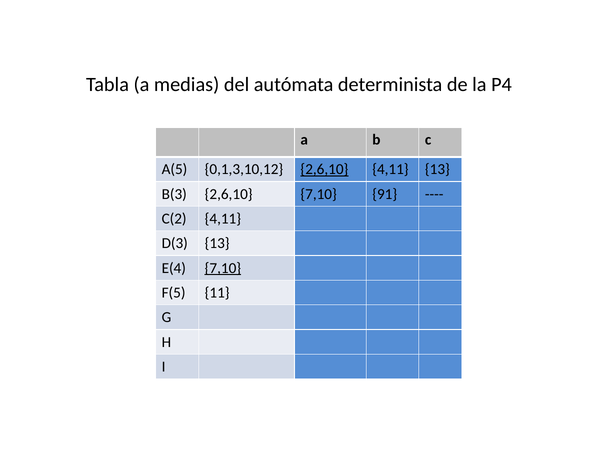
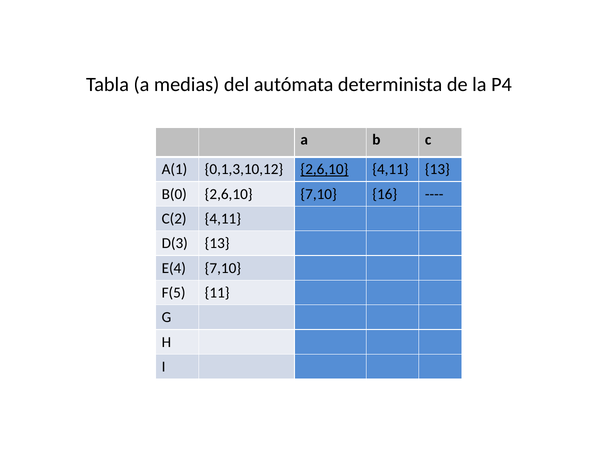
A(5: A(5 -> A(1
B(3: B(3 -> B(0
91: 91 -> 16
7,10 at (223, 268) underline: present -> none
